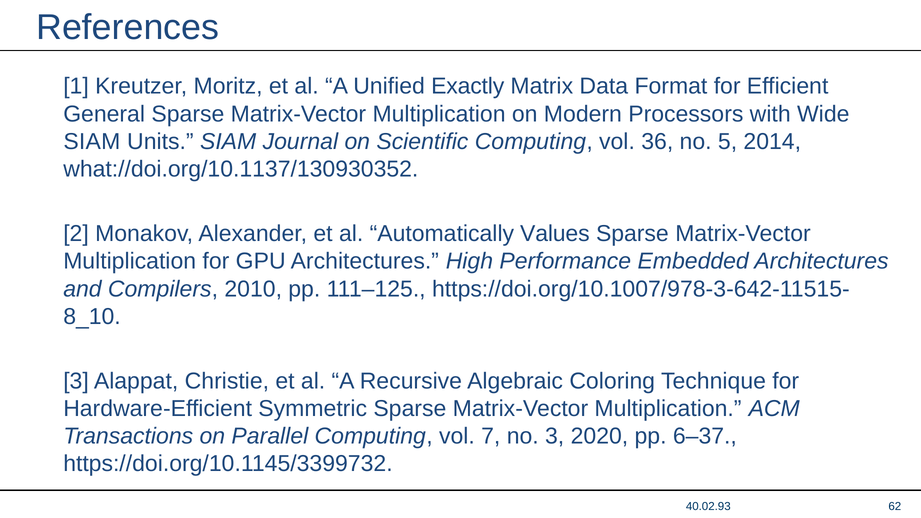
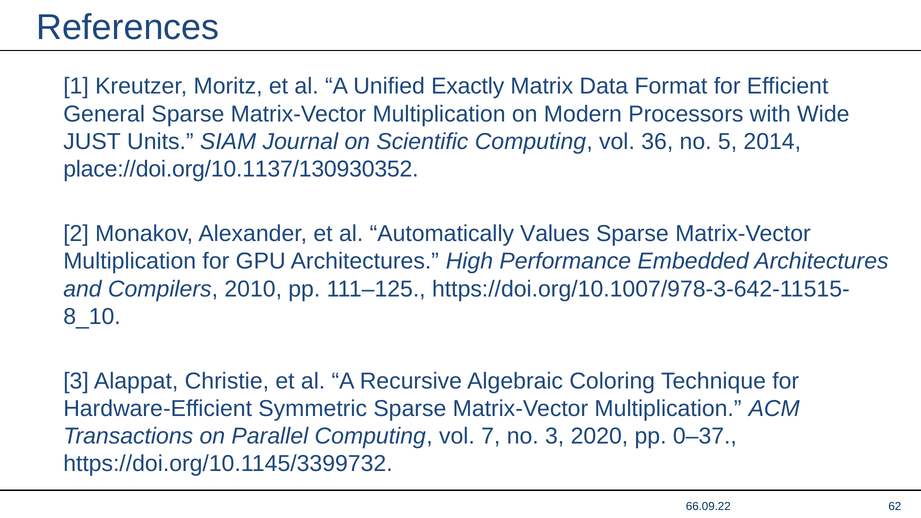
SIAM at (92, 142): SIAM -> JUST
what://doi.org/10.1137/130930352: what://doi.org/10.1137/130930352 -> place://doi.org/10.1137/130930352
6–37: 6–37 -> 0–37
40.02.93: 40.02.93 -> 66.09.22
